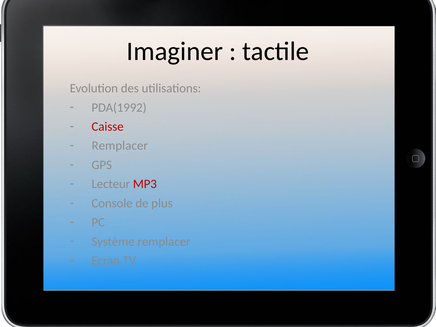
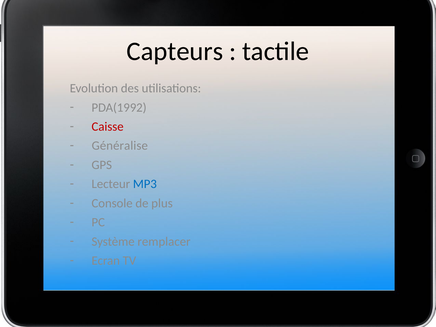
Imaginer: Imaginer -> Capteurs
Remplacer at (120, 146): Remplacer -> Généralise
MP3 colour: red -> blue
